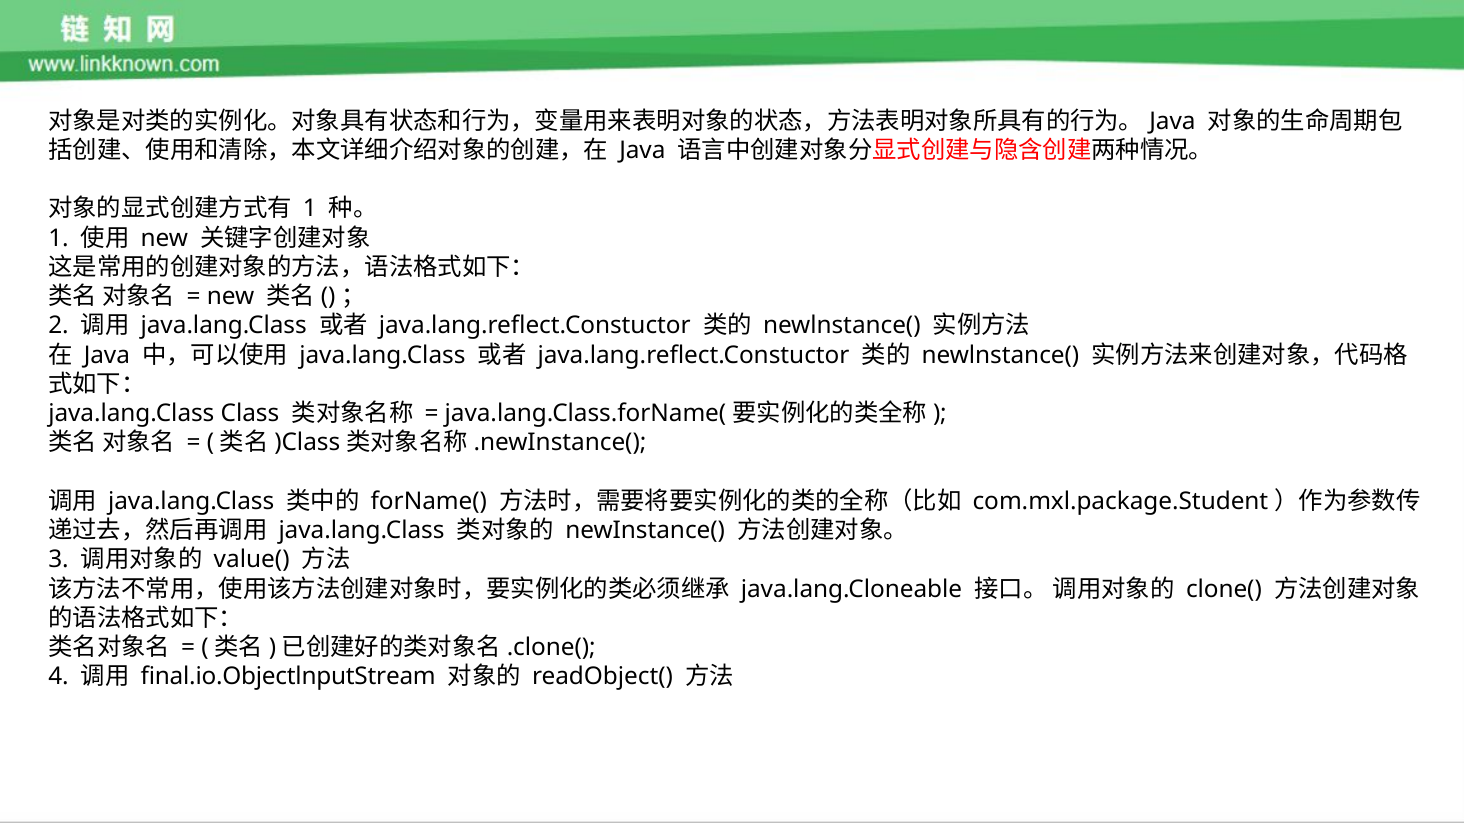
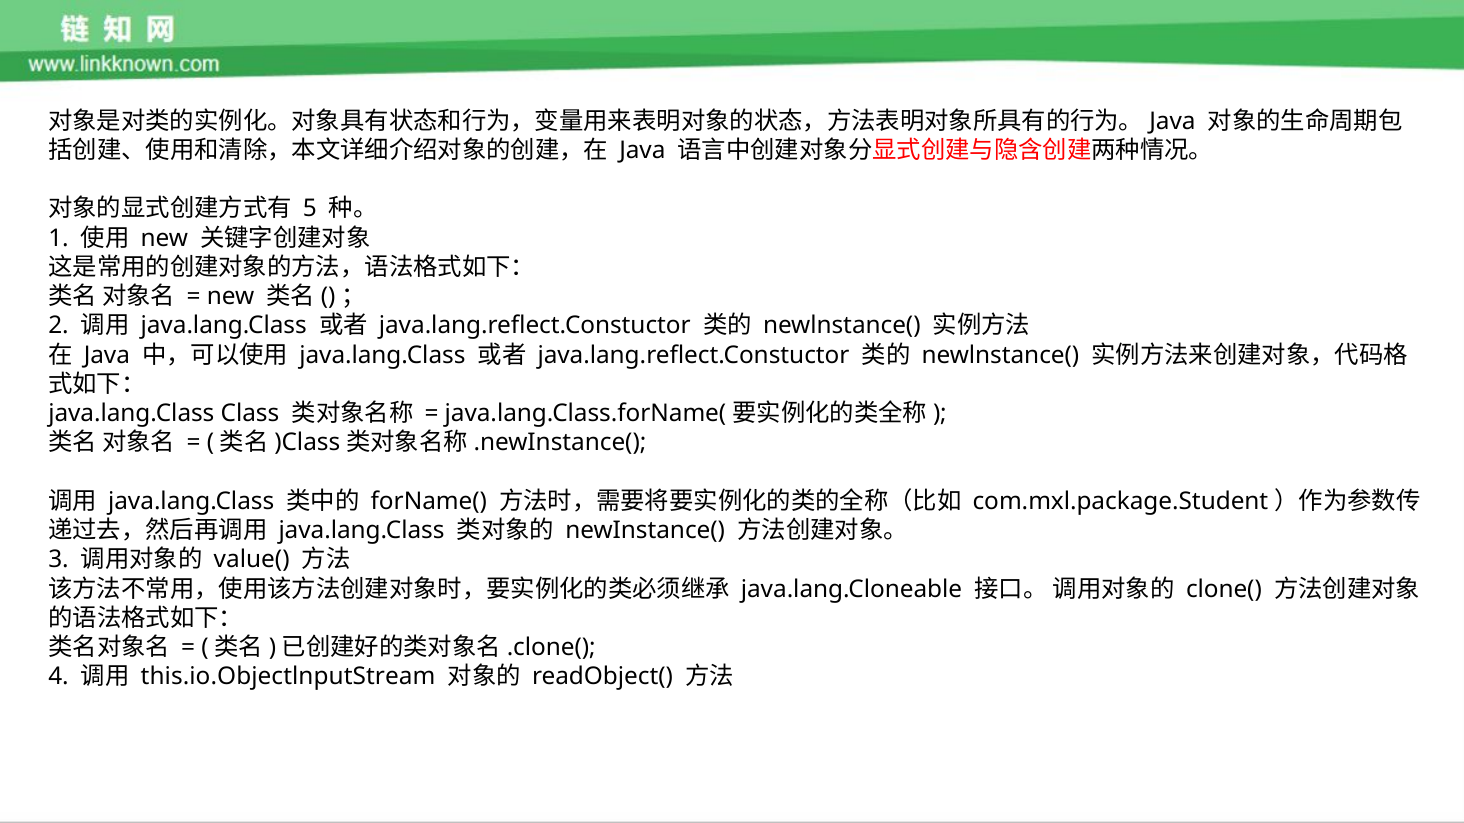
1 at (310, 209): 1 -> 5
final.io.ObjectlnputStream: final.io.ObjectlnputStream -> this.io.ObjectlnputStream
